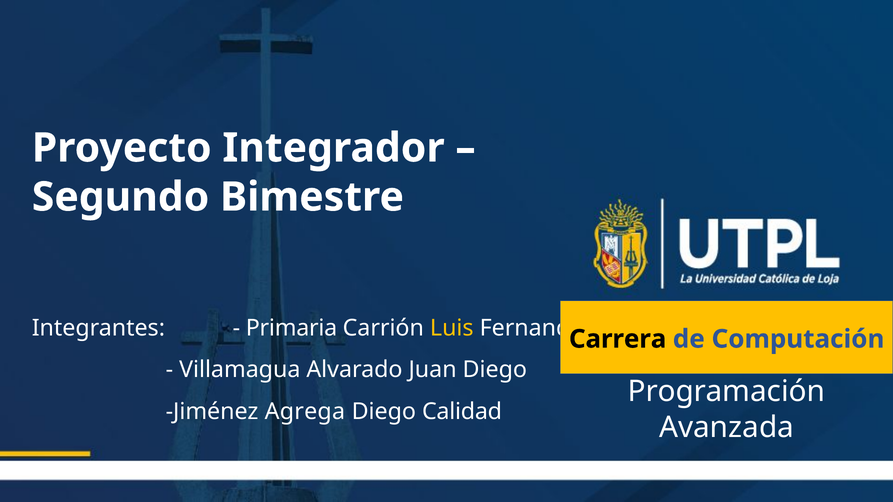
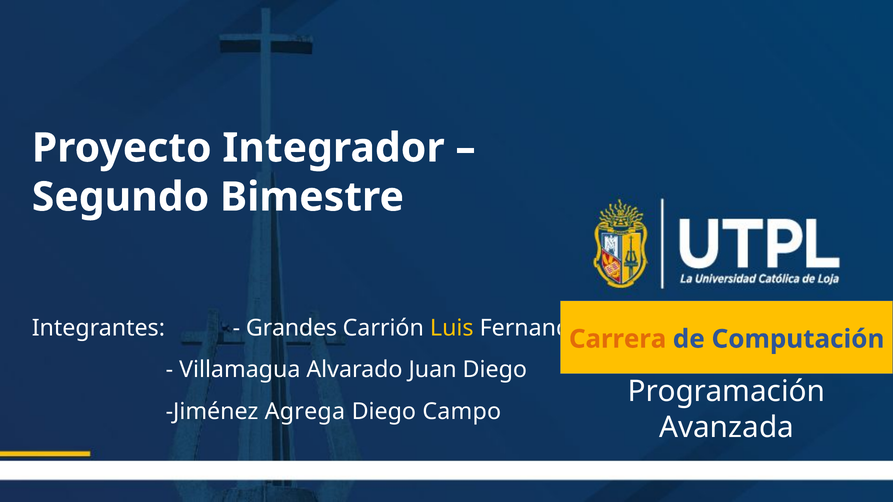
Primaria: Primaria -> Grandes
Carrera colour: black -> orange
Calidad: Calidad -> Campo
